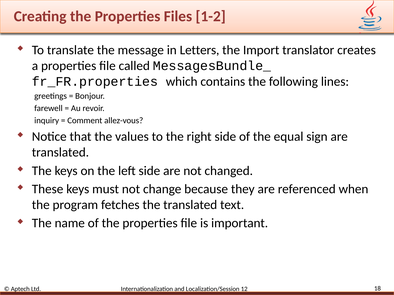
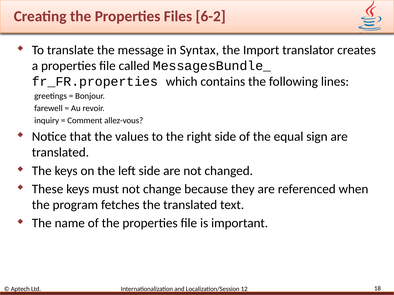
1-2: 1-2 -> 6-2
Letters: Letters -> Syntax
